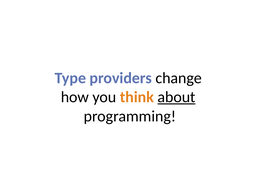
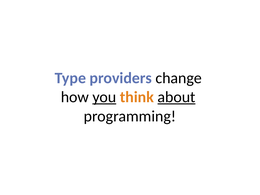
you underline: none -> present
